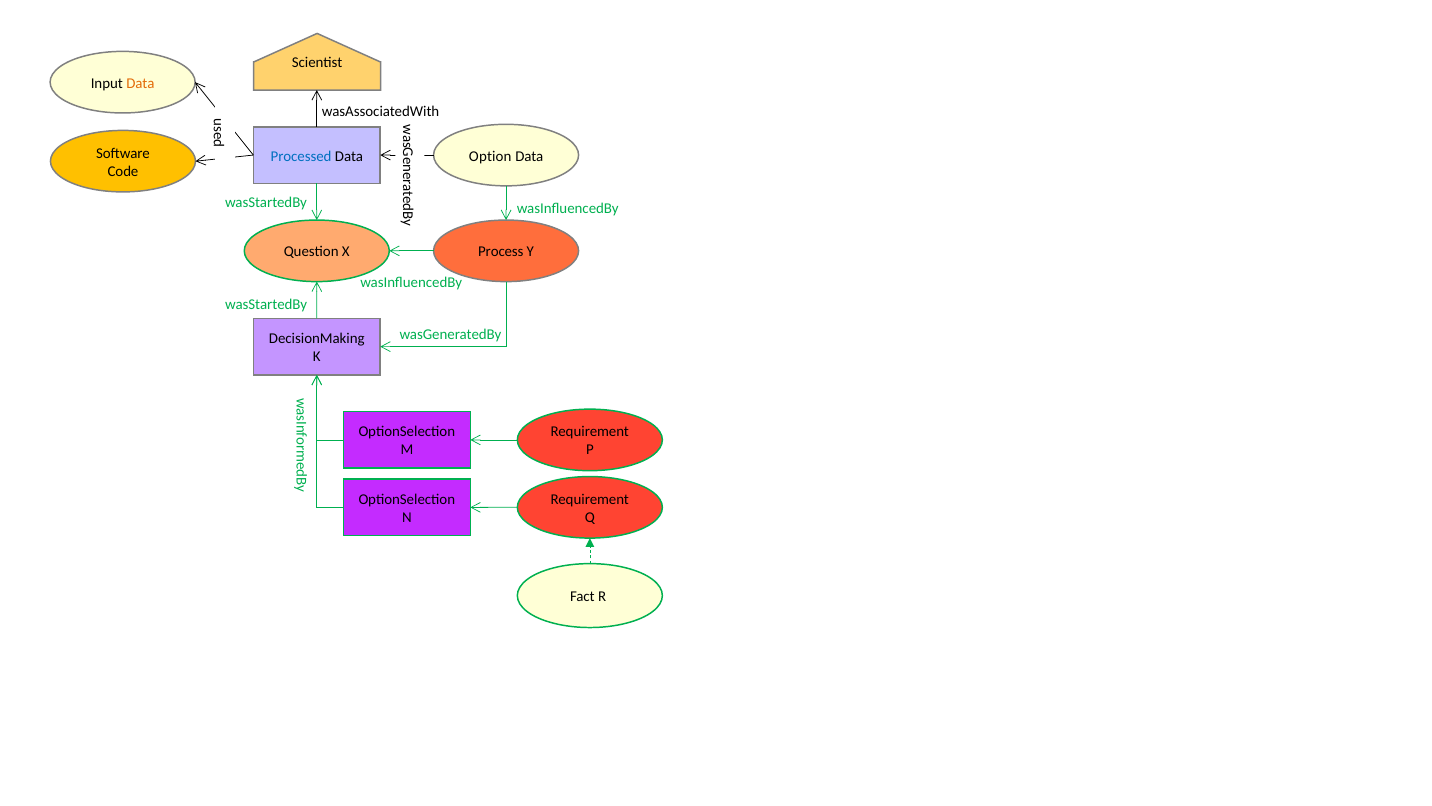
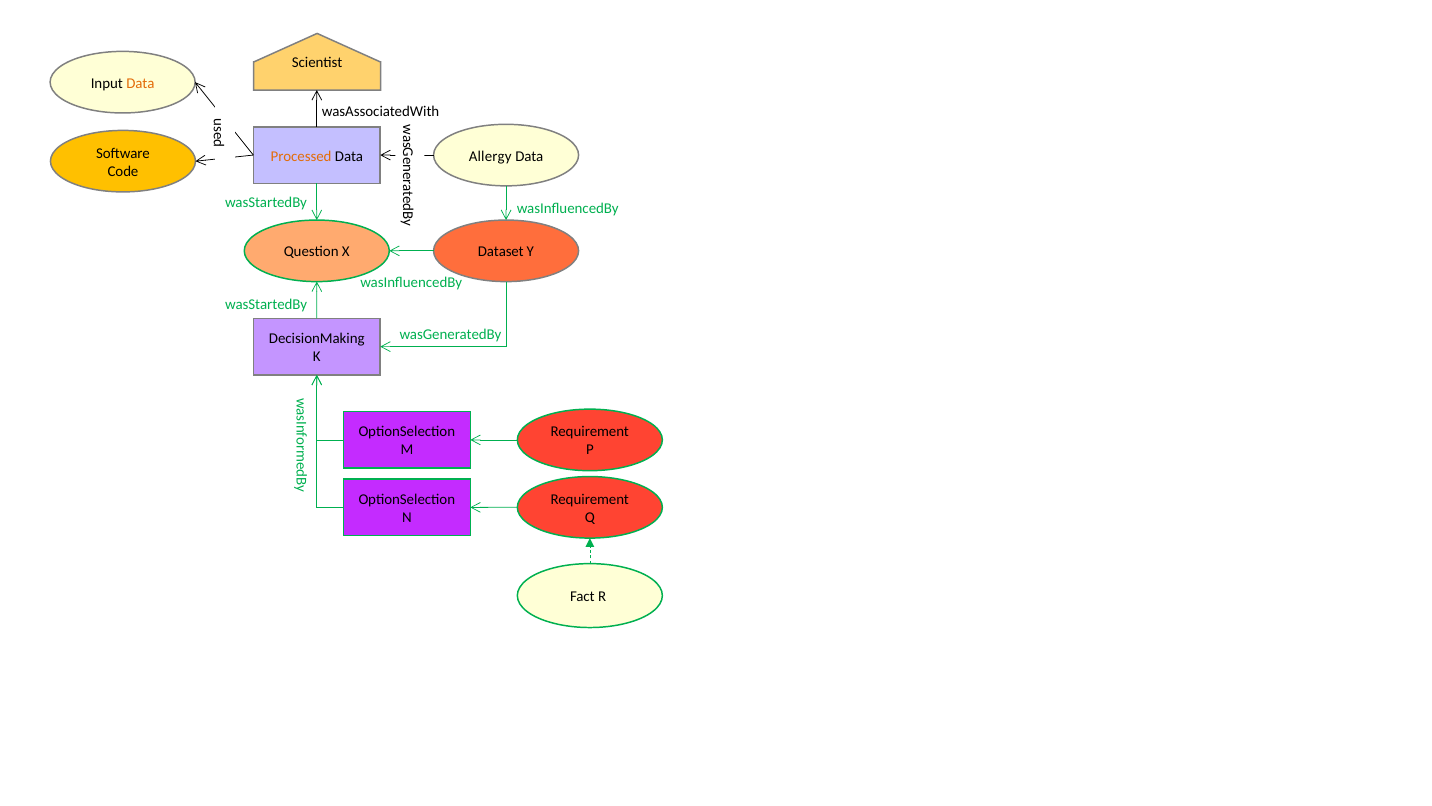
Processed colour: blue -> orange
Option: Option -> Allergy
Process: Process -> Dataset
